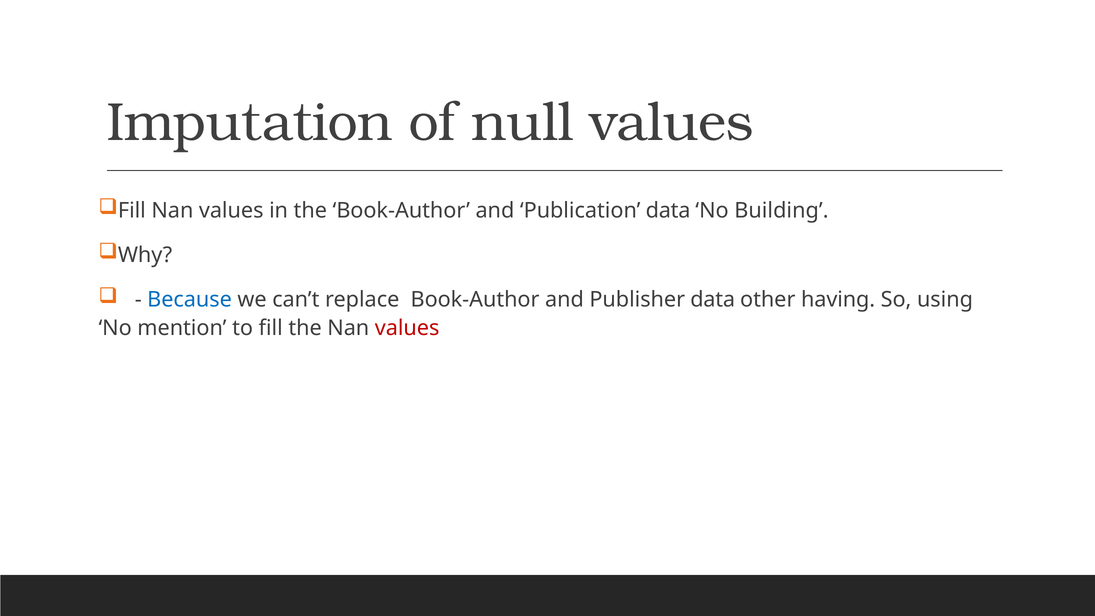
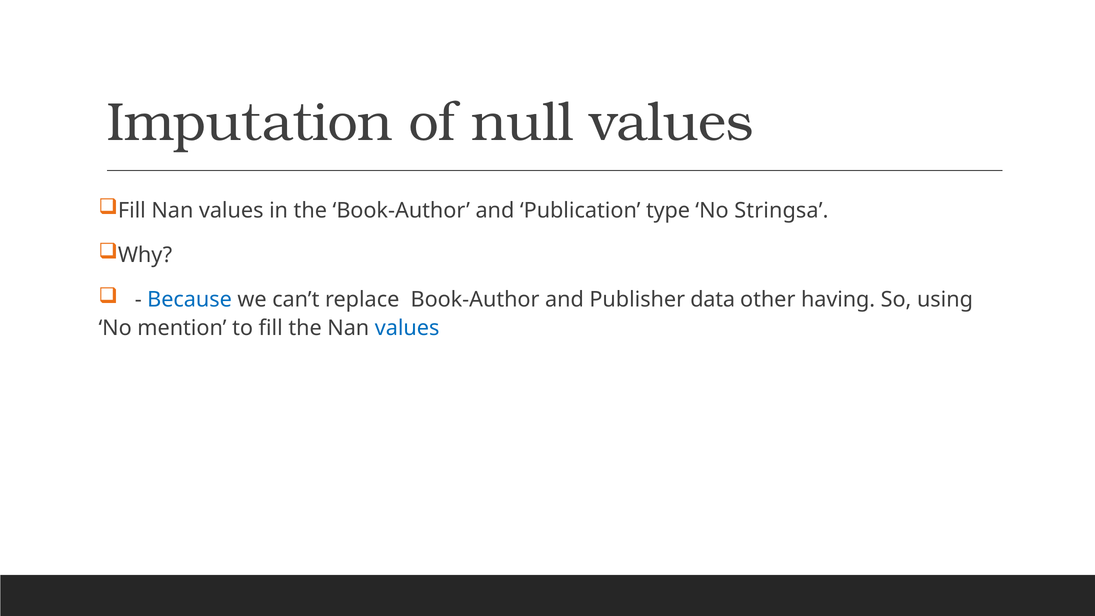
Publication data: data -> type
Building: Building -> Stringsa
values at (407, 328) colour: red -> blue
